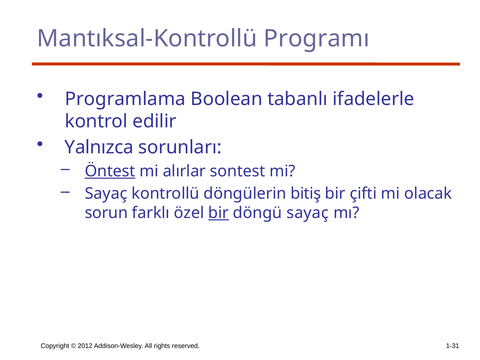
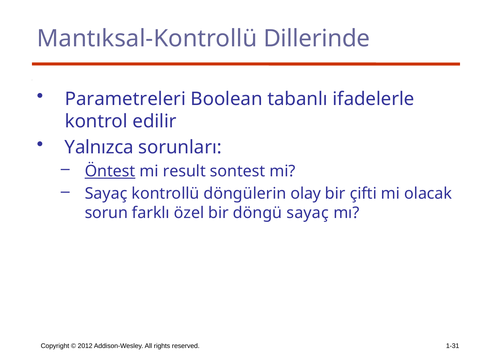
Programı: Programı -> Dillerinde
Programlama: Programlama -> Parametreleri
alırlar: alırlar -> result
bitiş: bitiş -> olay
bir at (219, 213) underline: present -> none
